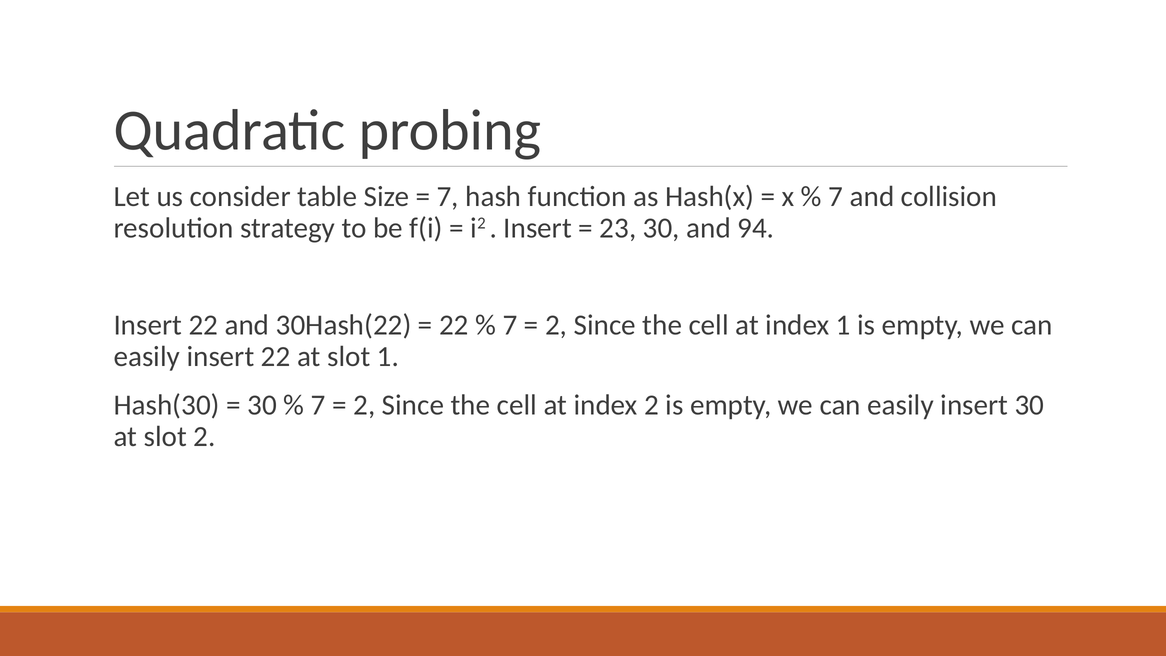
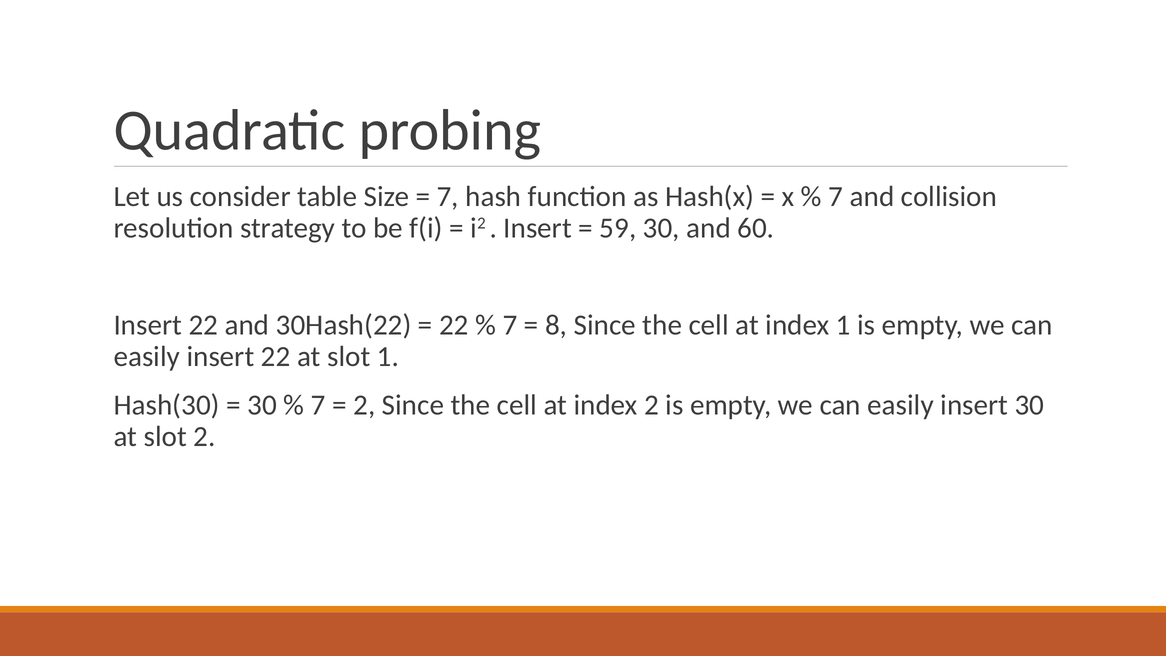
23: 23 -> 59
94: 94 -> 60
2 at (556, 325): 2 -> 8
